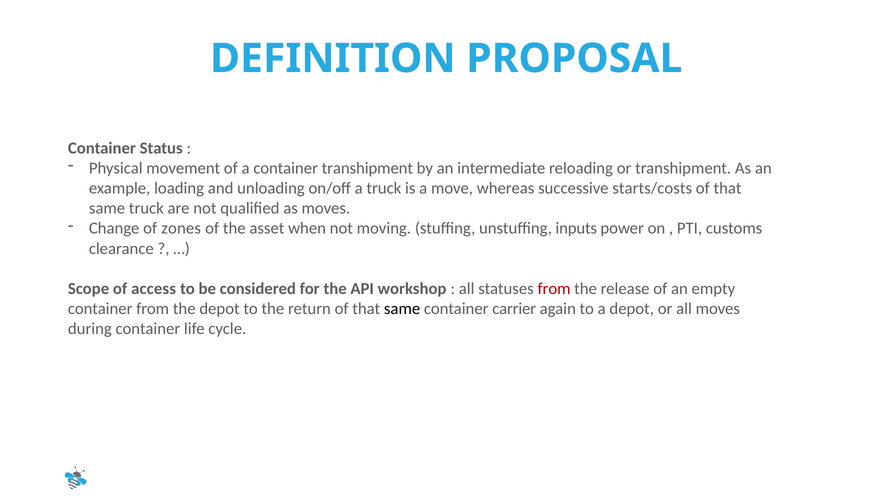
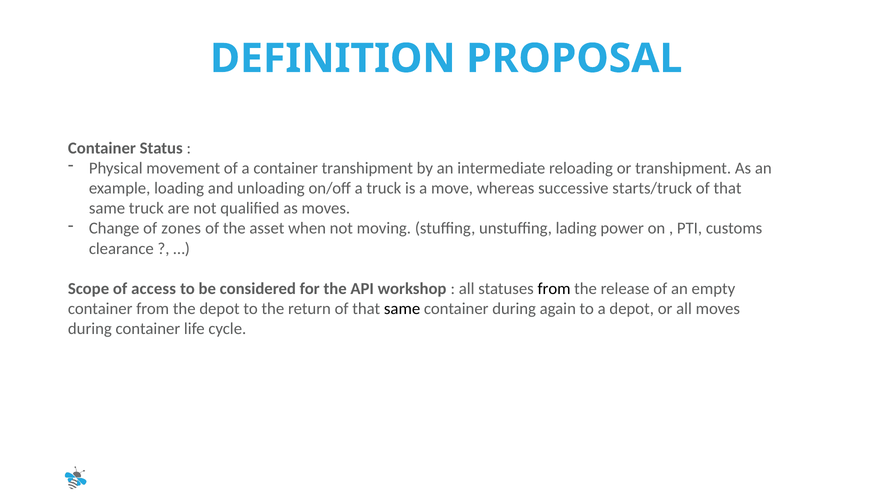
starts/costs: starts/costs -> starts/truck
inputs: inputs -> lading
from at (554, 289) colour: red -> black
container carrier: carrier -> during
